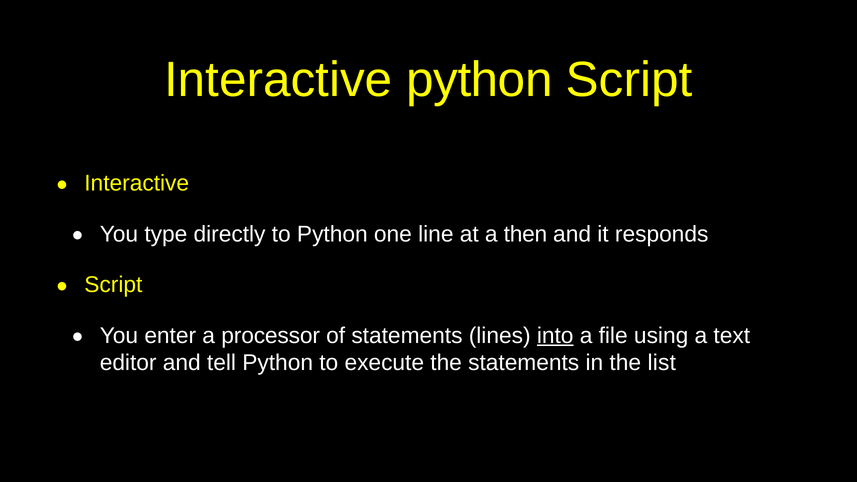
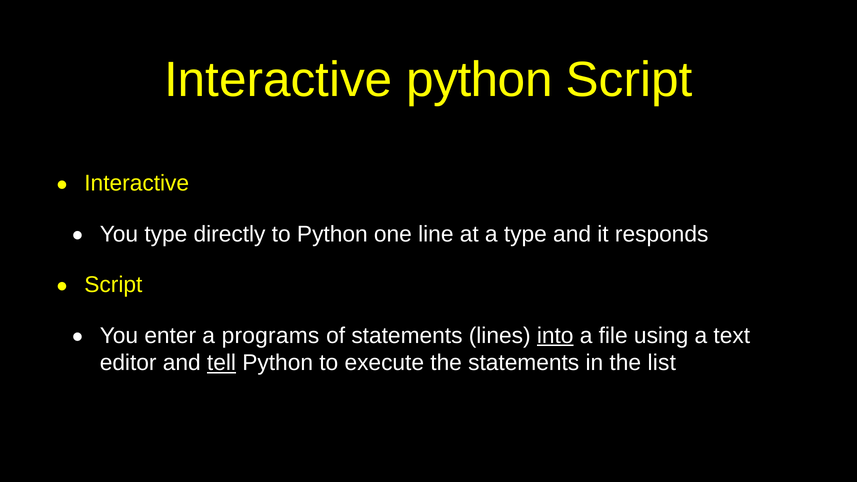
a then: then -> type
processor: processor -> programs
tell underline: none -> present
